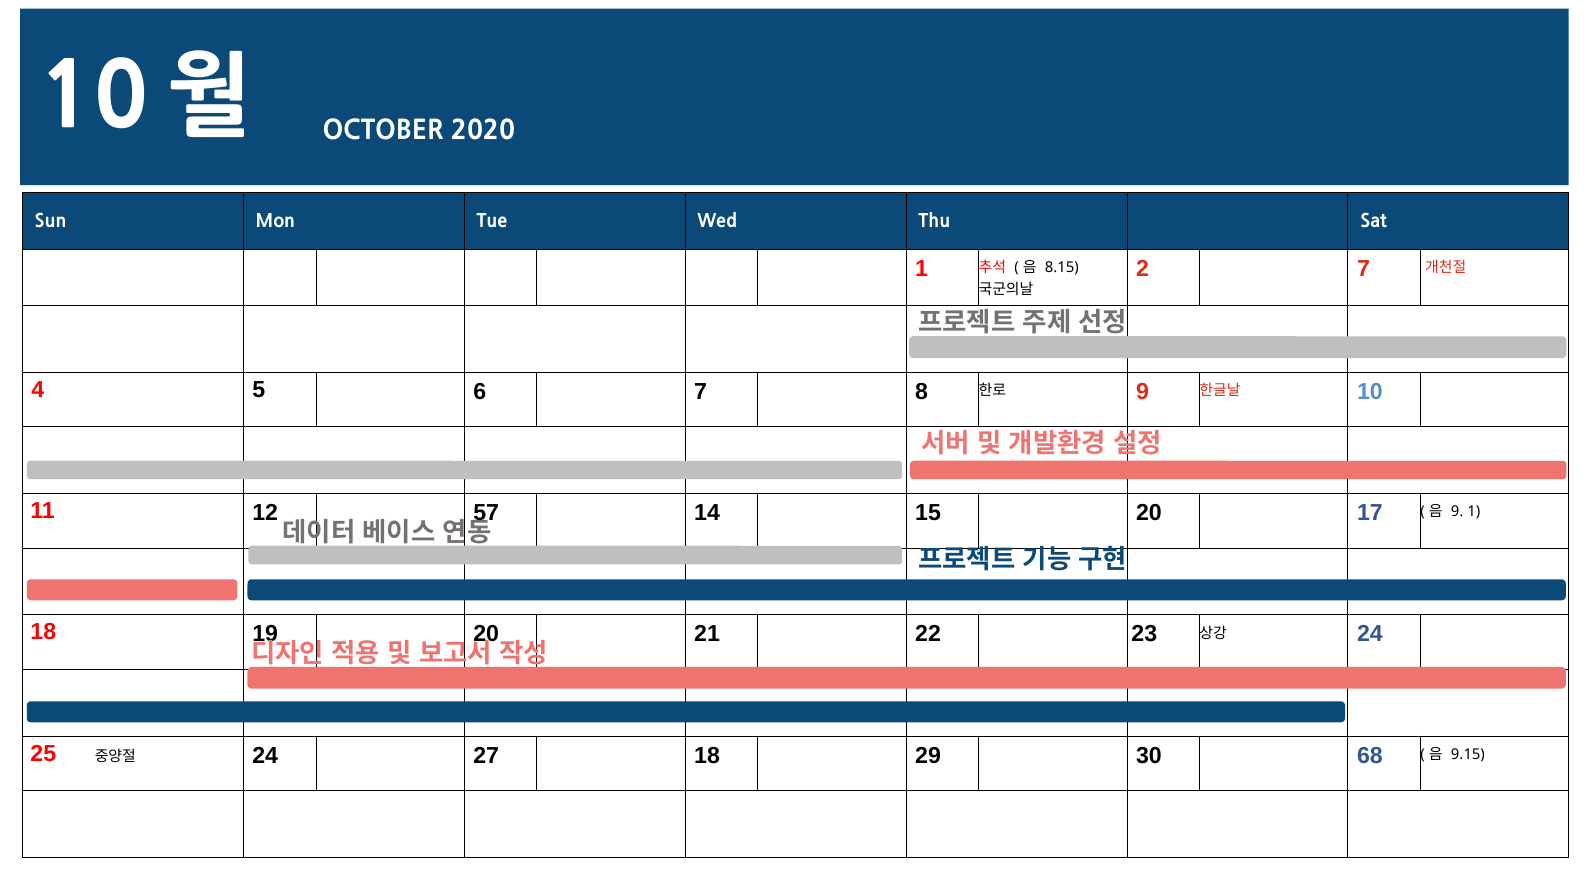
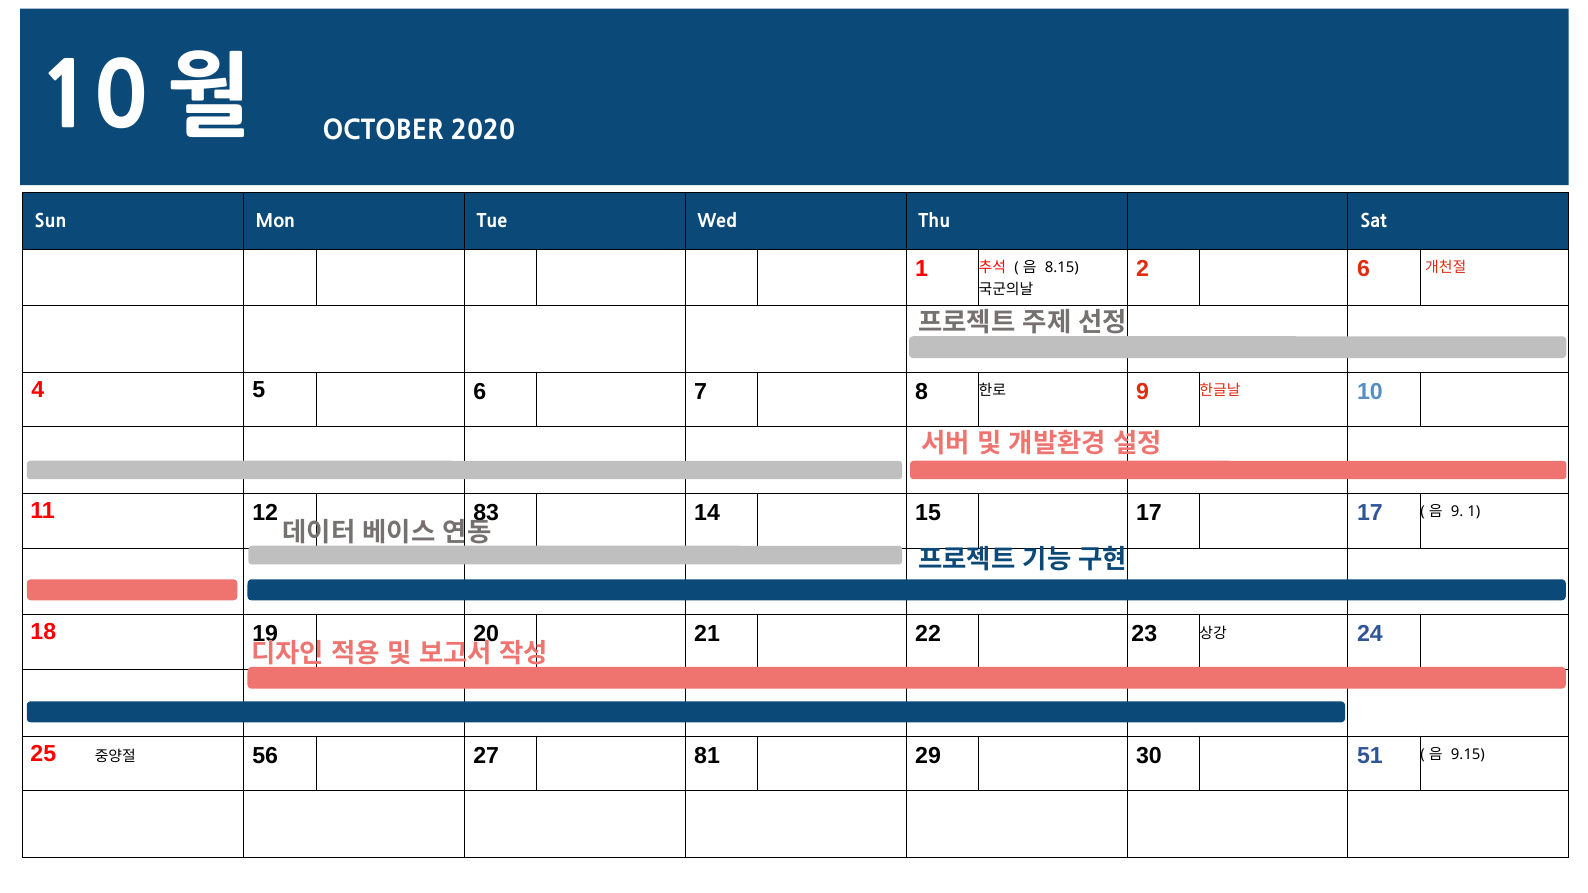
2 7: 7 -> 6
57: 57 -> 83
15 20: 20 -> 17
24 at (265, 756): 24 -> 56
27 18: 18 -> 81
68: 68 -> 51
